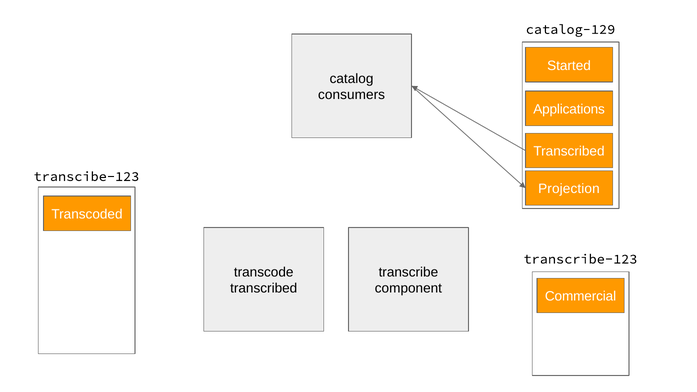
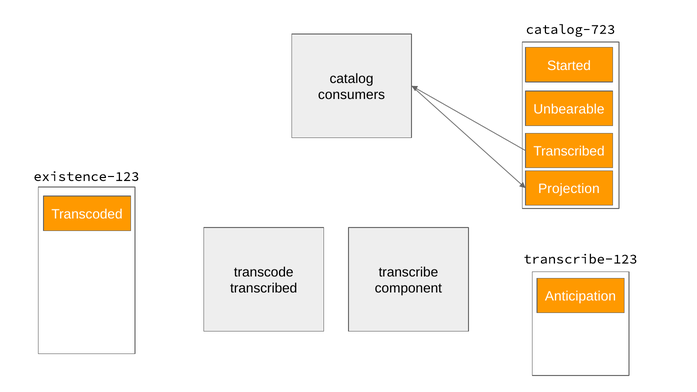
catalog-129: catalog-129 -> catalog-723
Applications: Applications -> Unbearable
transcibe-123: transcibe-123 -> existence-123
Commercial: Commercial -> Anticipation
